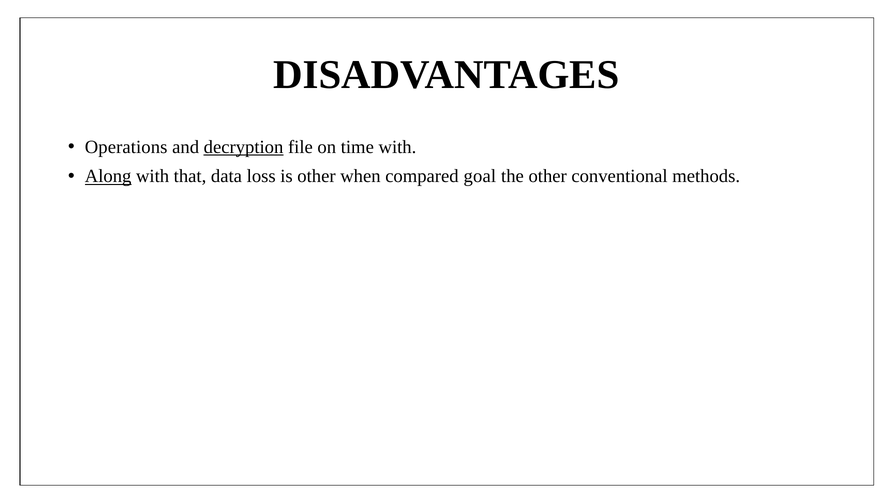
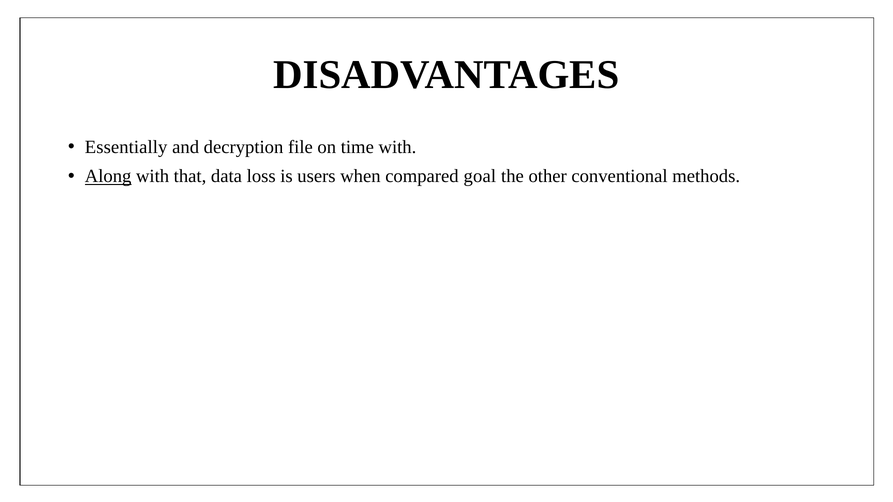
Operations: Operations -> Essentially
decryption underline: present -> none
is other: other -> users
